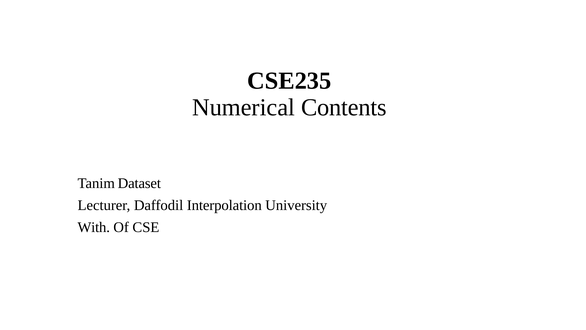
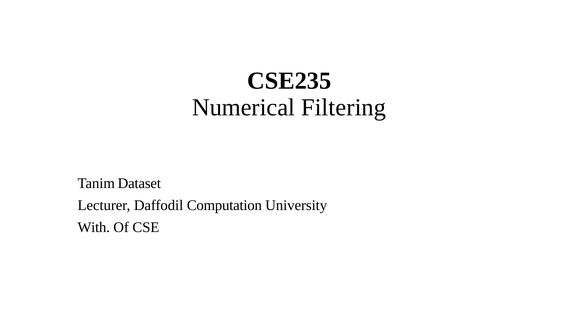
Contents: Contents -> Filtering
Interpolation: Interpolation -> Computation
